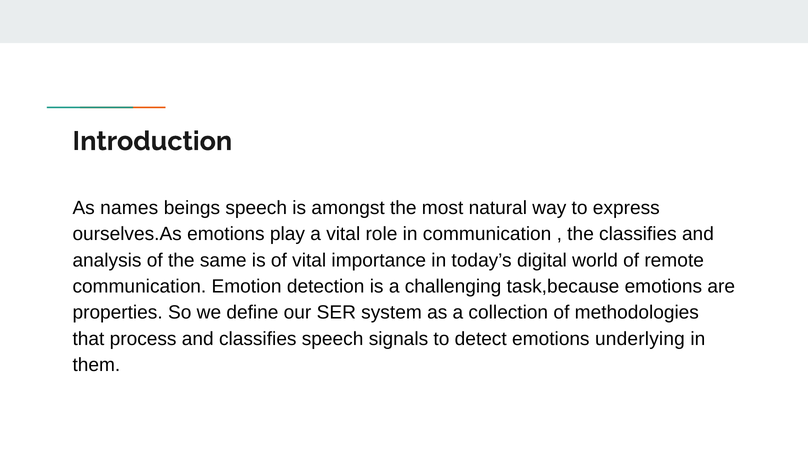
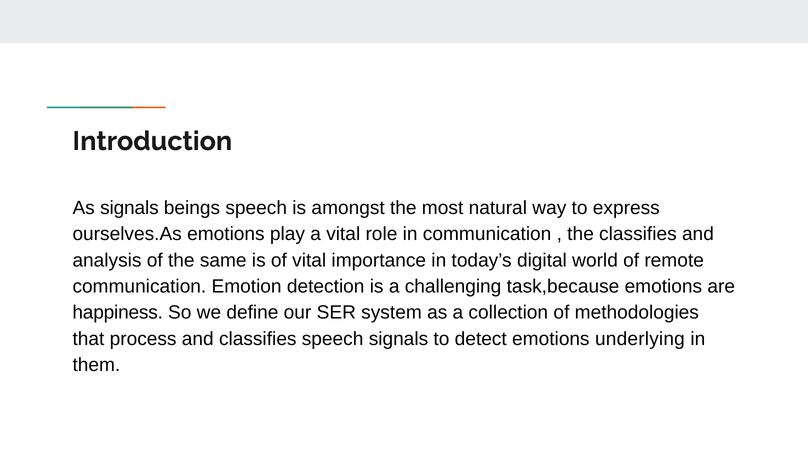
As names: names -> signals
properties: properties -> happiness
